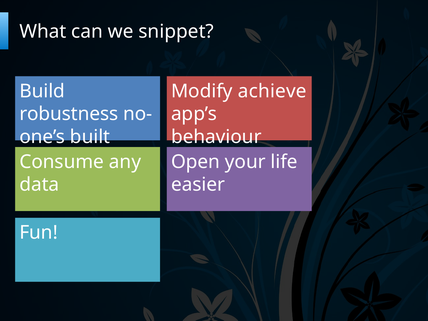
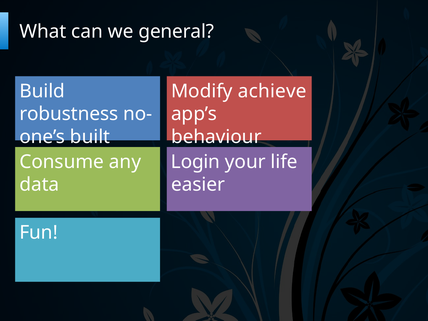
snippet: snippet -> general
Open: Open -> Login
